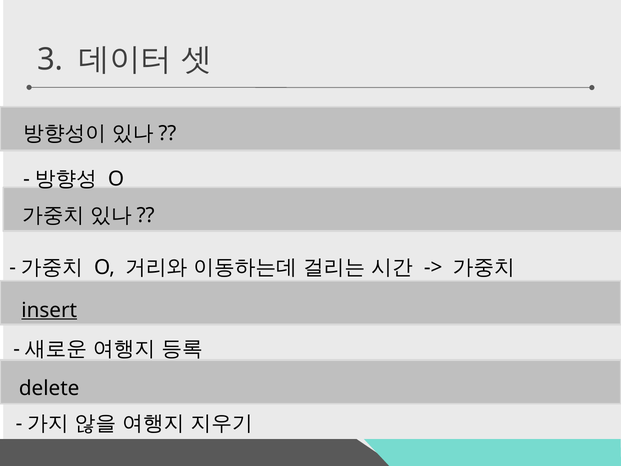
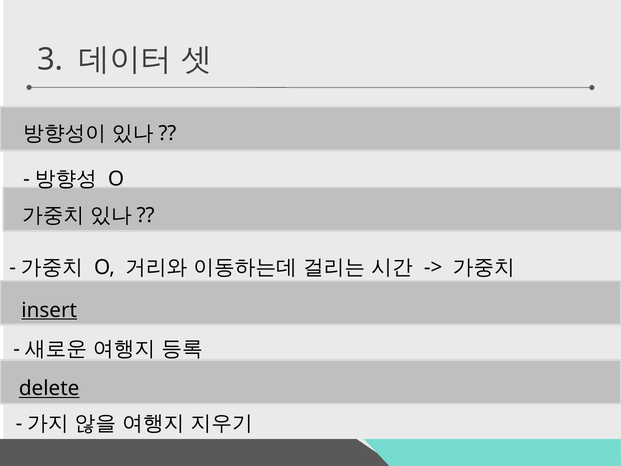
delete underline: none -> present
